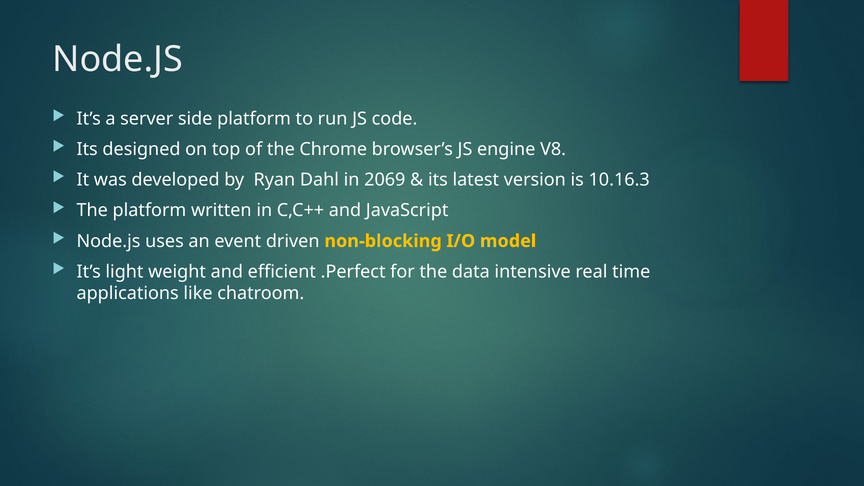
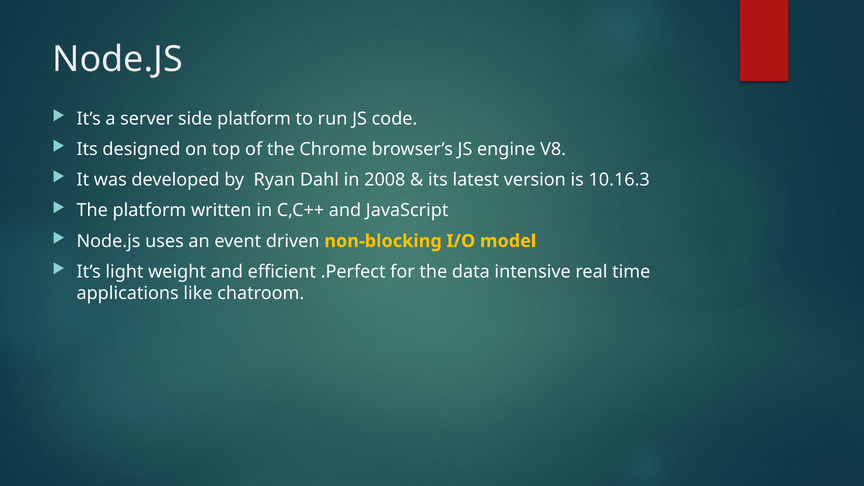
2069: 2069 -> 2008
